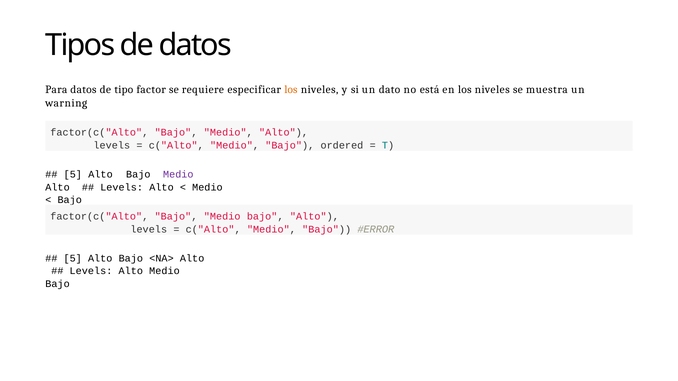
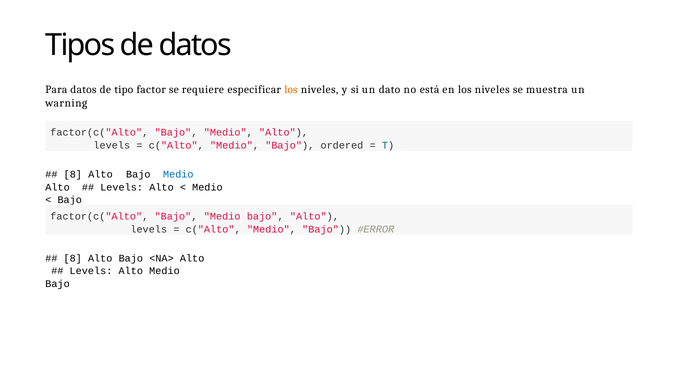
5 at (73, 175): 5 -> 8
Medio at (178, 175) colour: purple -> blue
5 at (73, 259): 5 -> 8
